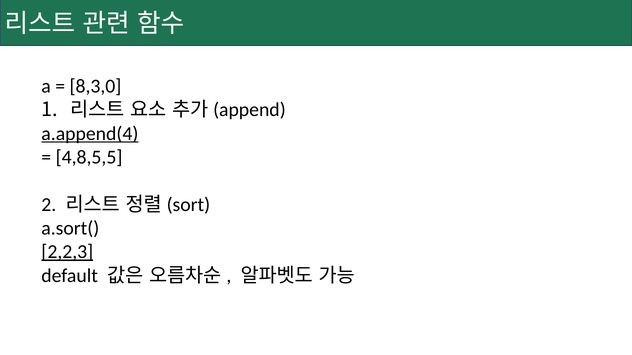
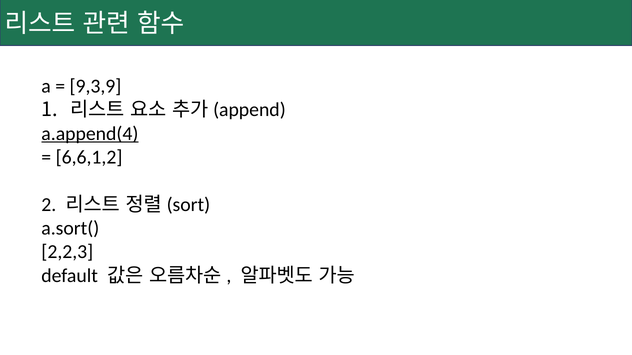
8,3,0: 8,3,0 -> 9,3,9
4,8,5,5: 4,8,5,5 -> 6,6,1,2
2,2,3 underline: present -> none
